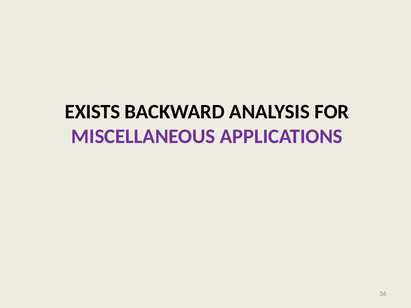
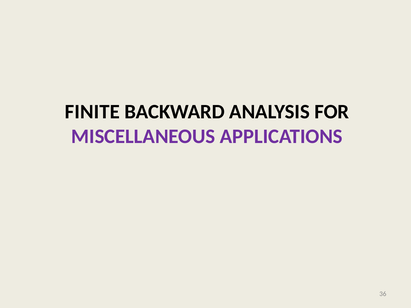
EXISTS: EXISTS -> FINITE
